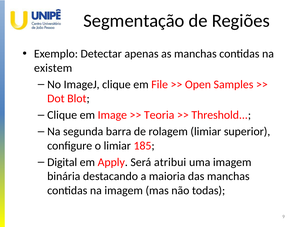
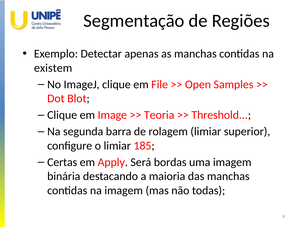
Digital: Digital -> Certas
atribui: atribui -> bordas
